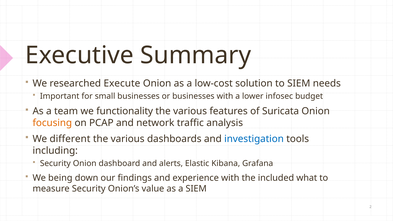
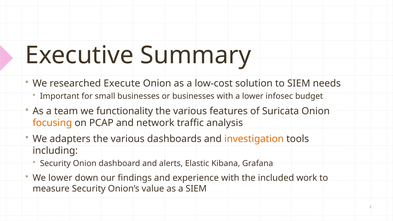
different: different -> adapters
investigation colour: blue -> orange
We being: being -> lower
what: what -> work
